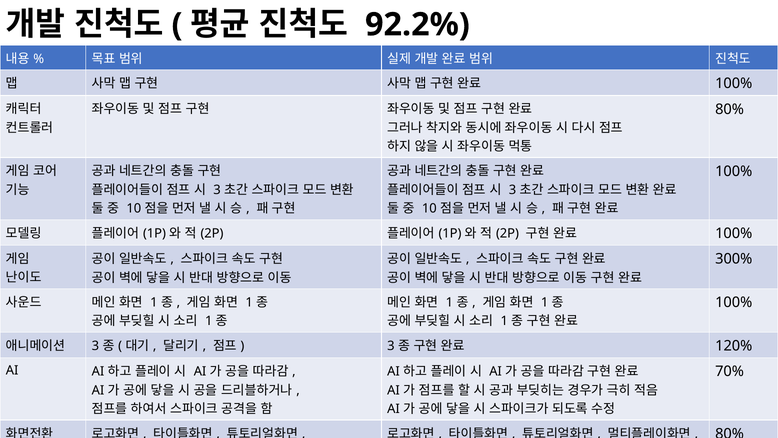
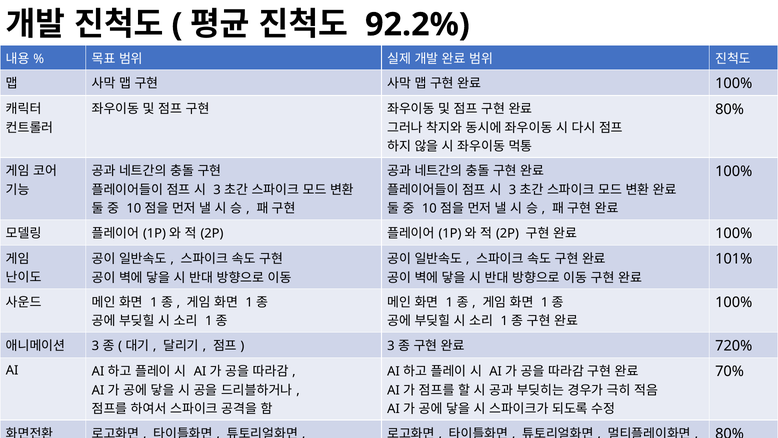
300%: 300% -> 101%
120%: 120% -> 720%
